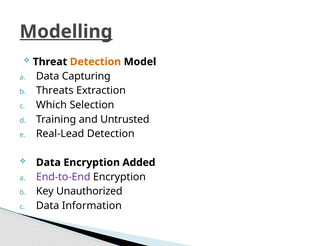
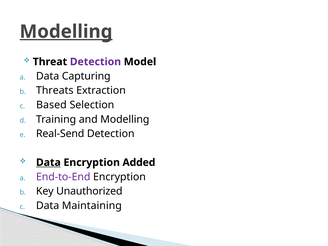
Detection at (95, 62) colour: orange -> purple
Which: Which -> Based
and Untrusted: Untrusted -> Modelling
Real-Lead: Real-Lead -> Real-Send
Data at (48, 162) underline: none -> present
Information: Information -> Maintaining
